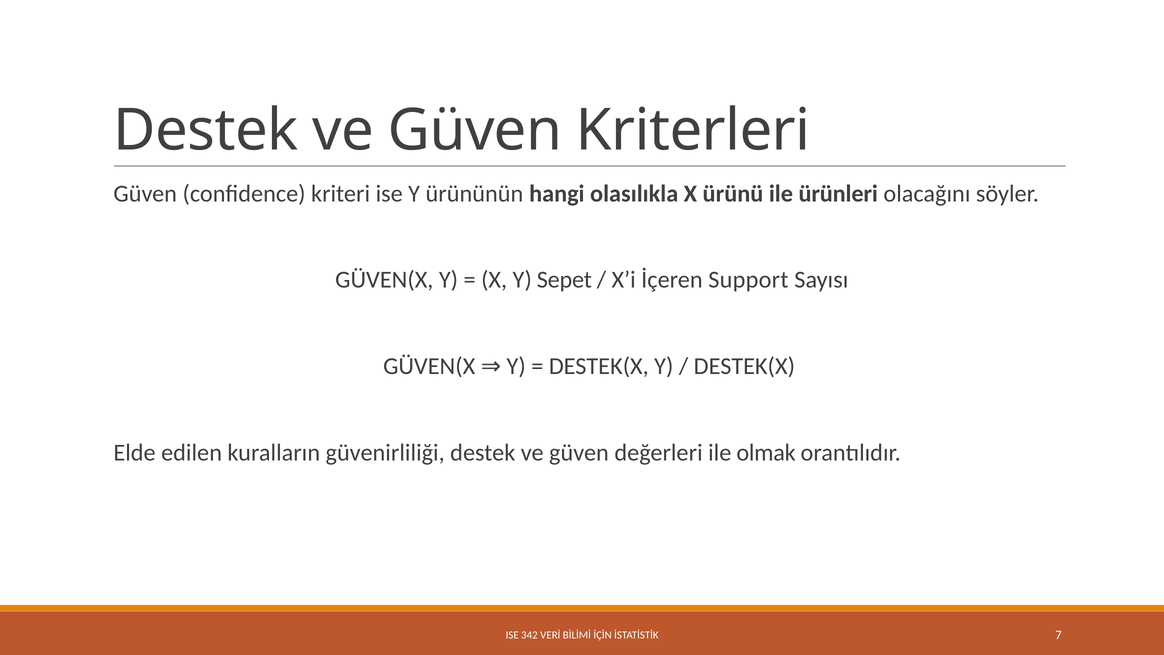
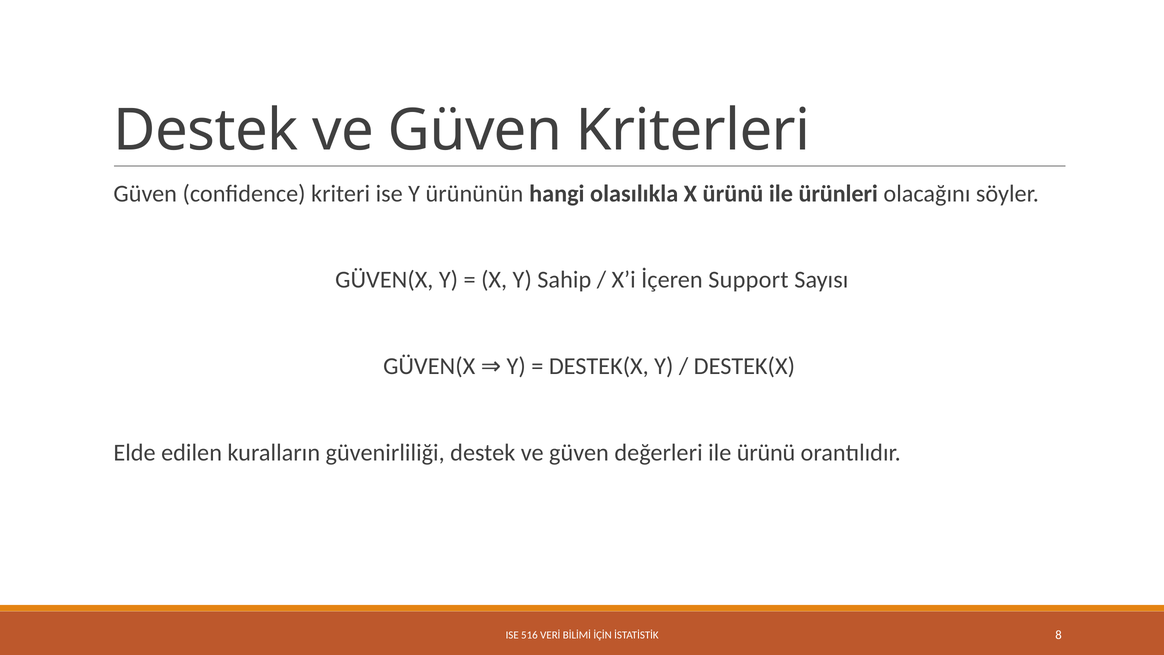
Sepet: Sepet -> Sahip
ile olmak: olmak -> ürünü
342: 342 -> 516
7: 7 -> 8
